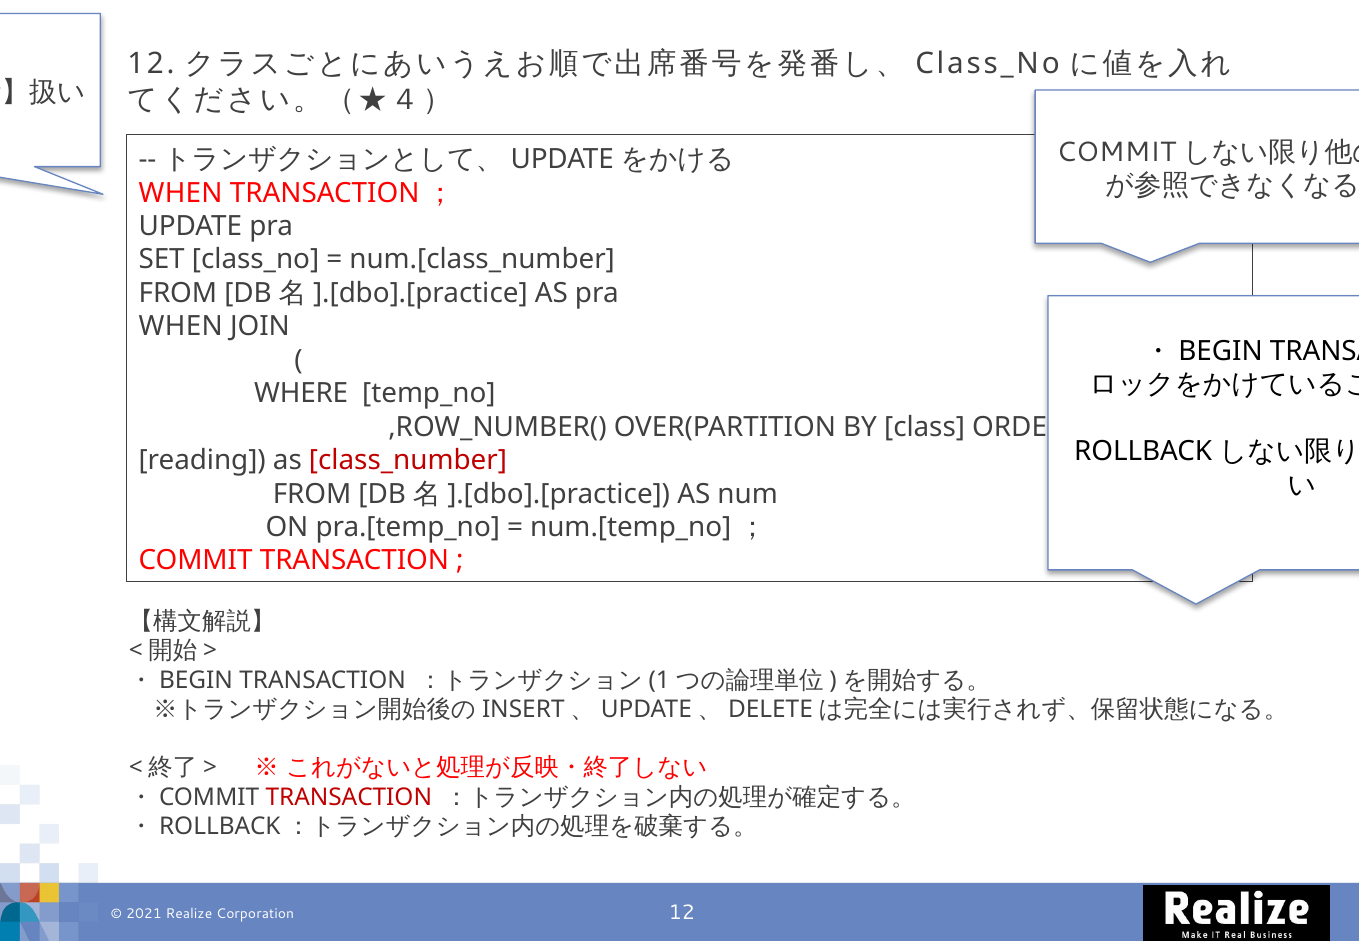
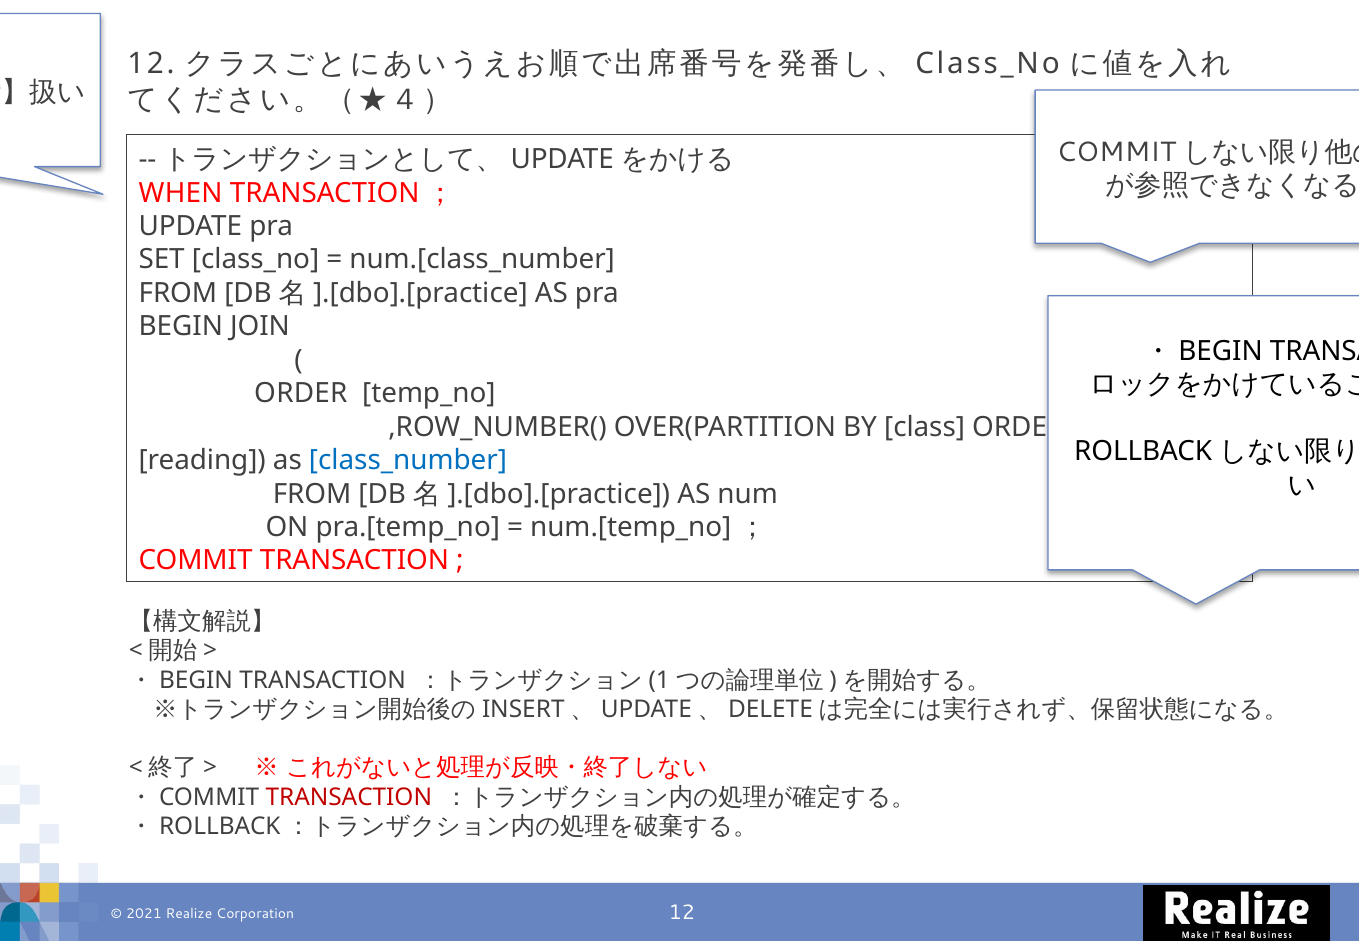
WHEN at (181, 327): WHEN -> BEGIN
WHERE at (301, 393): WHERE -> ORDER
class_number colour: red -> blue
